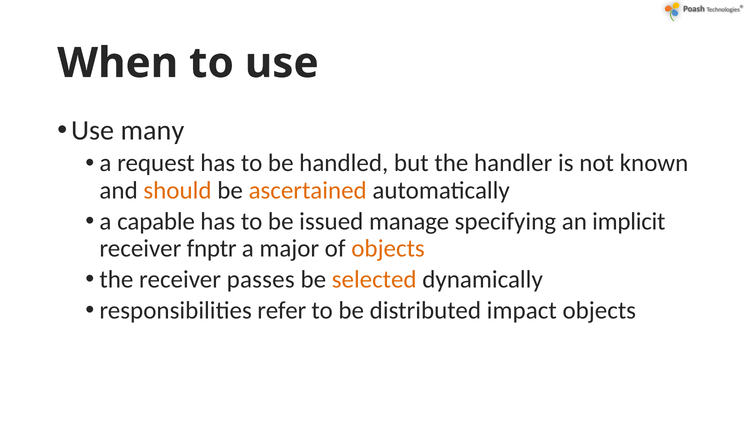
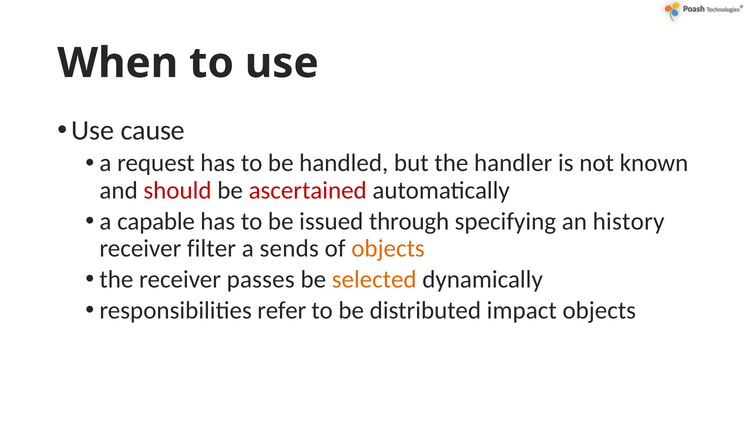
many: many -> cause
should colour: orange -> red
ascertained colour: orange -> red
manage: manage -> through
implicit: implicit -> history
fnptr: fnptr -> filter
major: major -> sends
